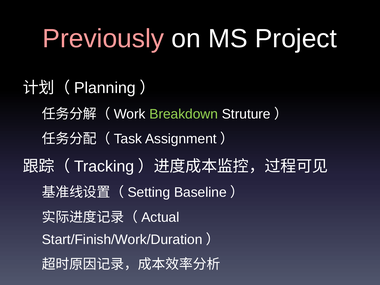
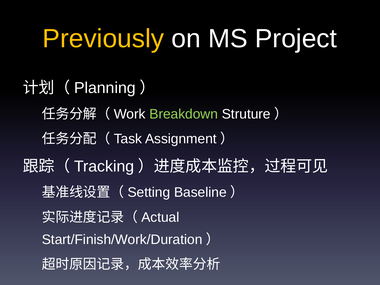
Previously colour: pink -> yellow
